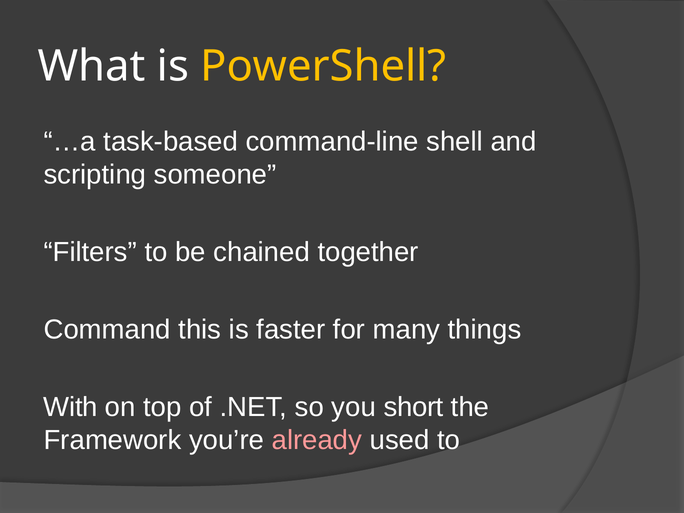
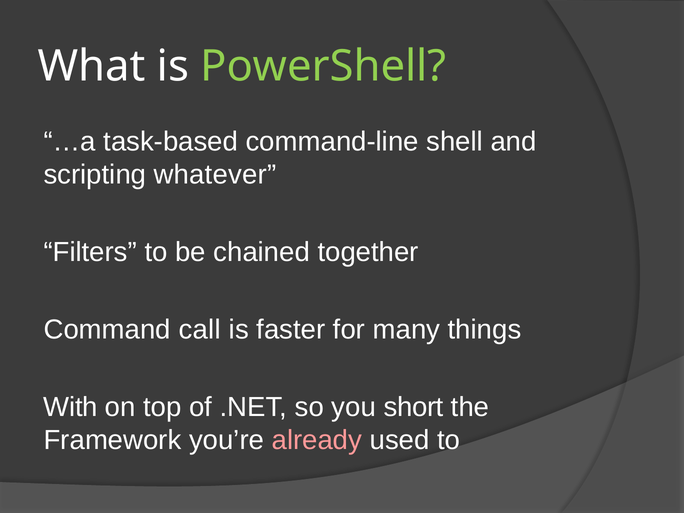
PowerShell colour: yellow -> light green
someone: someone -> whatever
this: this -> call
